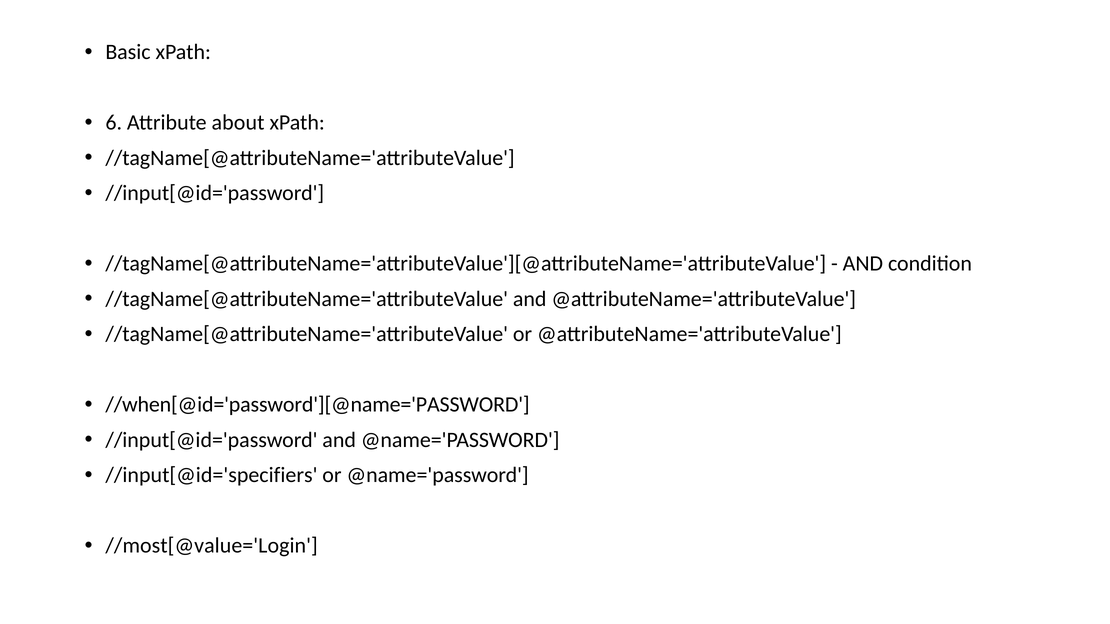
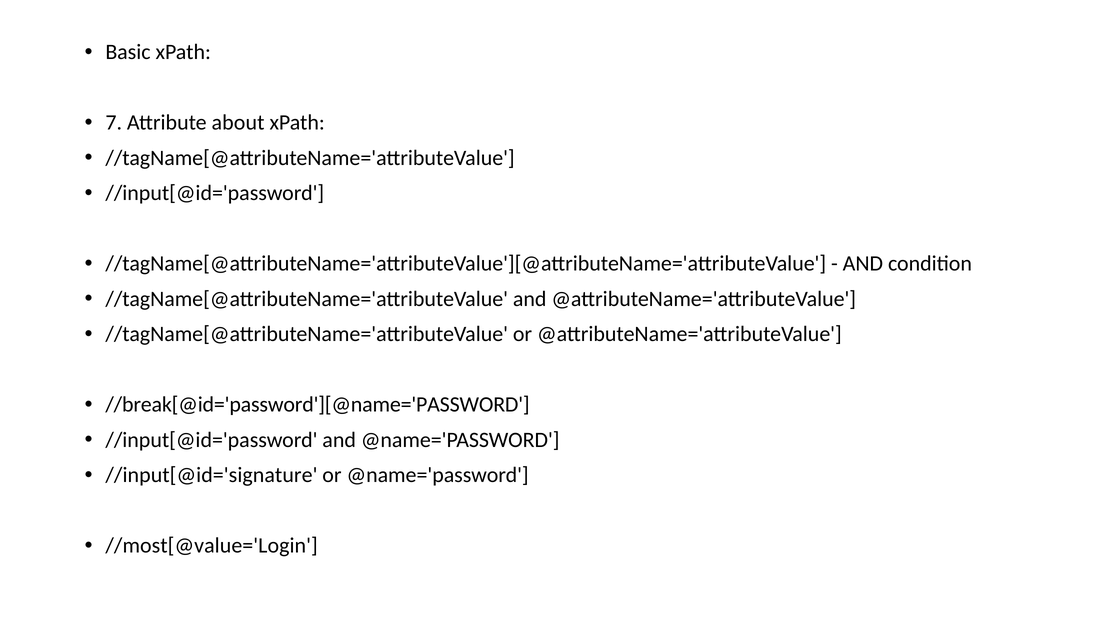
6: 6 -> 7
//when[@id='password'][@name='PASSWORD: //when[@id='password'][@name='PASSWORD -> //break[@id='password'][@name='PASSWORD
//input[@id='specifiers: //input[@id='specifiers -> //input[@id='signature
